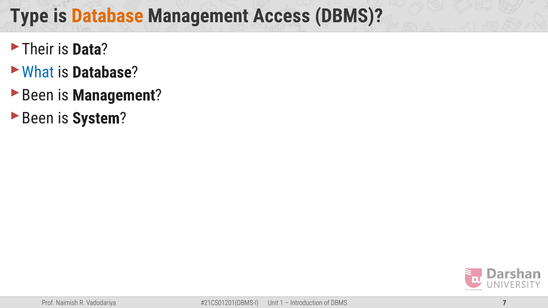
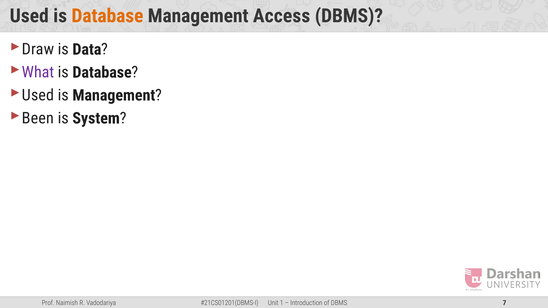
Type at (29, 16): Type -> Used
Their: Their -> Draw
What colour: blue -> purple
Been at (38, 95): Been -> Used
